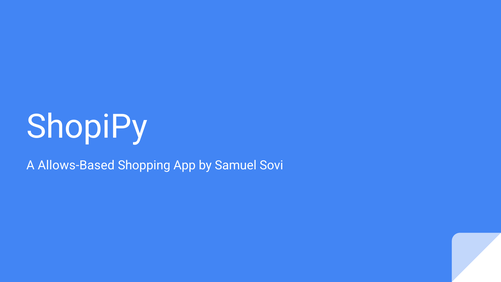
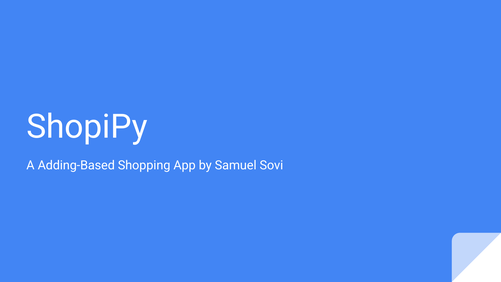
Allows-Based: Allows-Based -> Adding-Based
